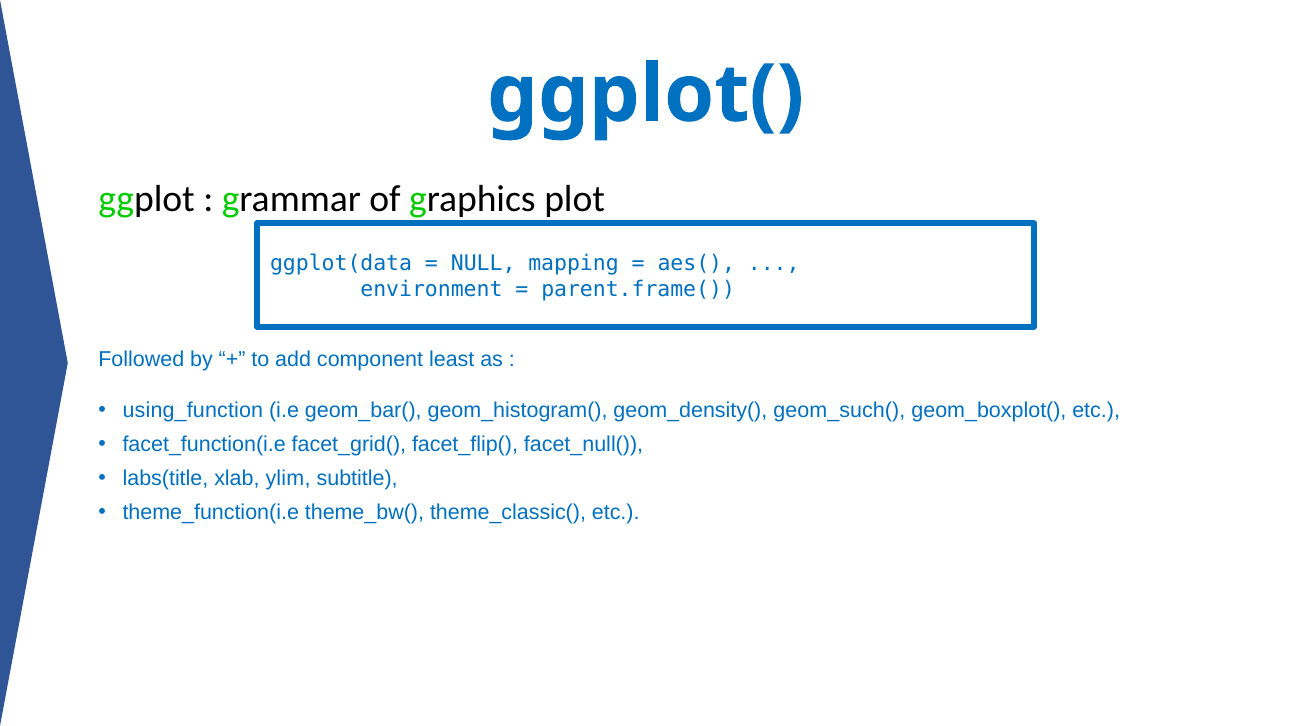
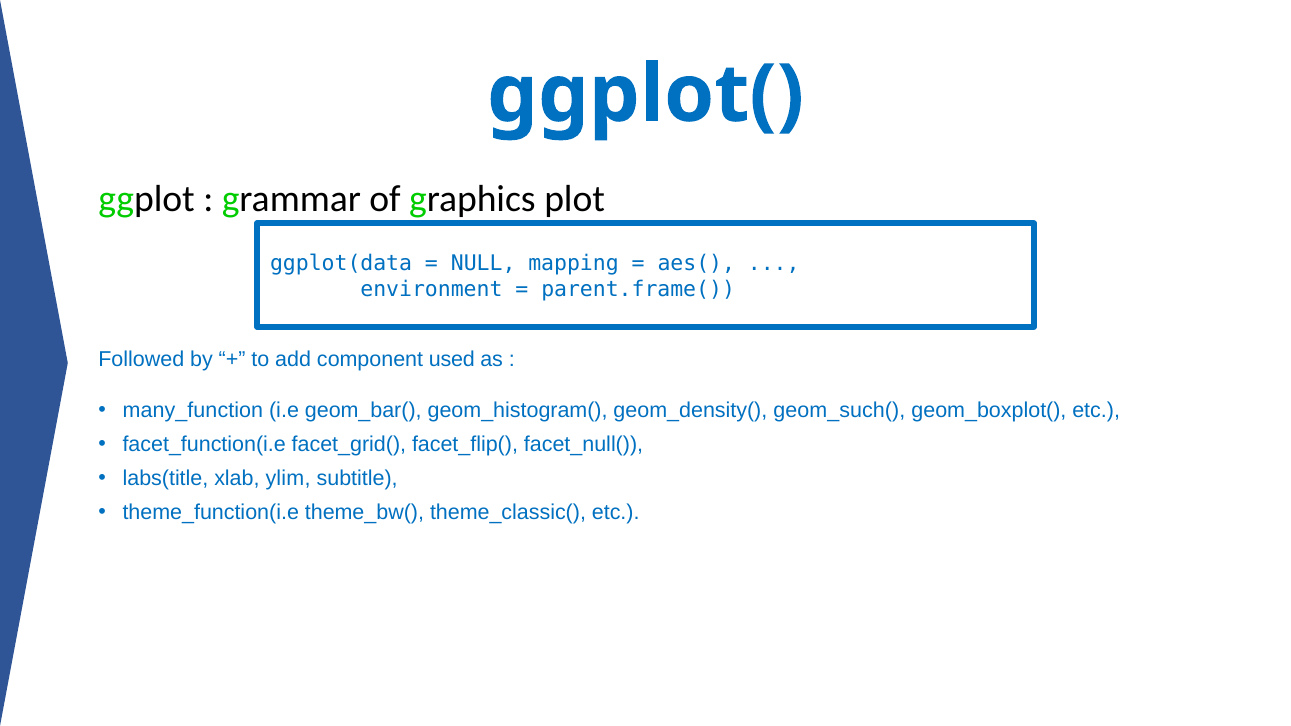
least: least -> used
using_function: using_function -> many_function
